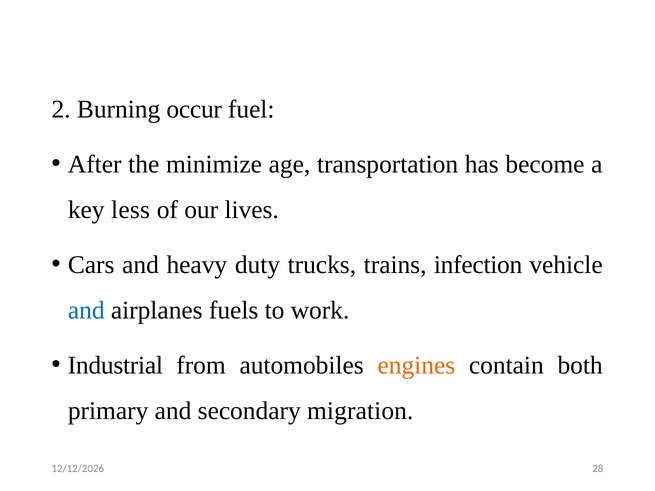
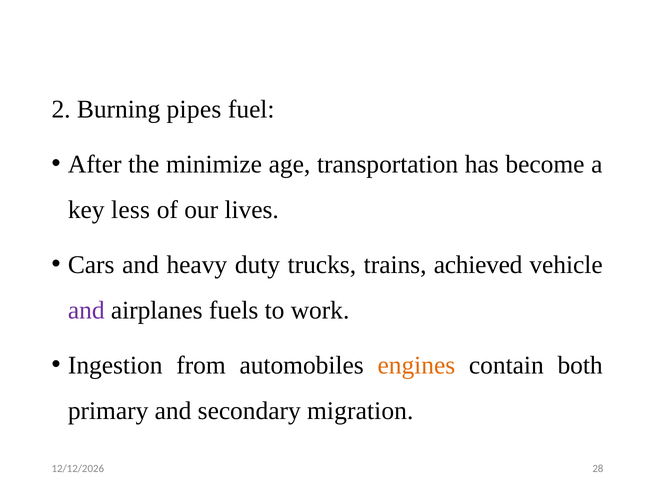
occur: occur -> pipes
infection: infection -> achieved
and at (86, 311) colour: blue -> purple
Industrial: Industrial -> Ingestion
